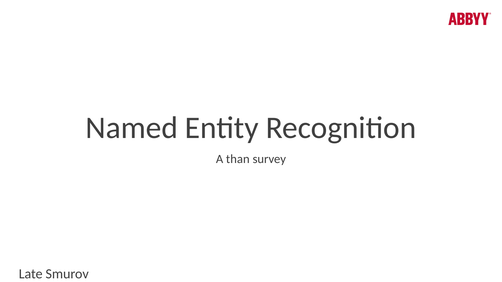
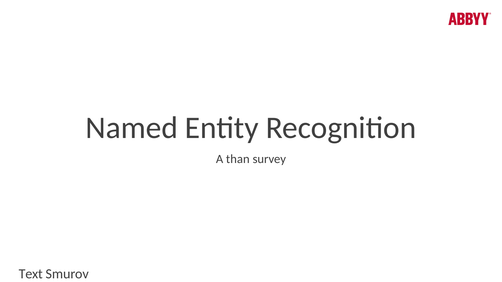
Late: Late -> Text
